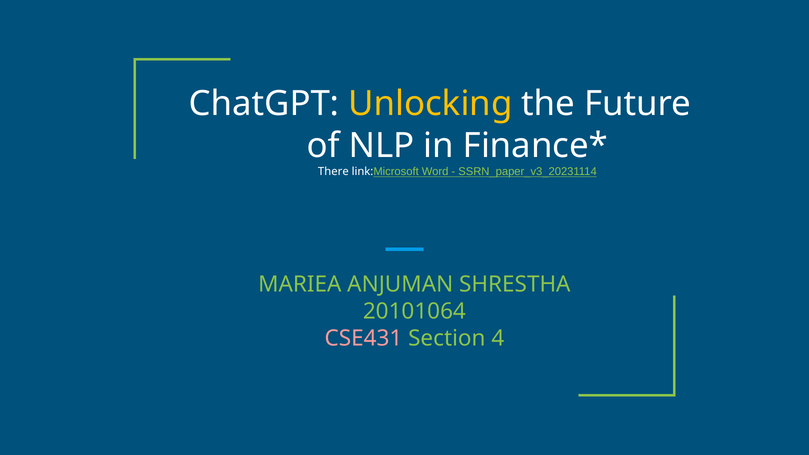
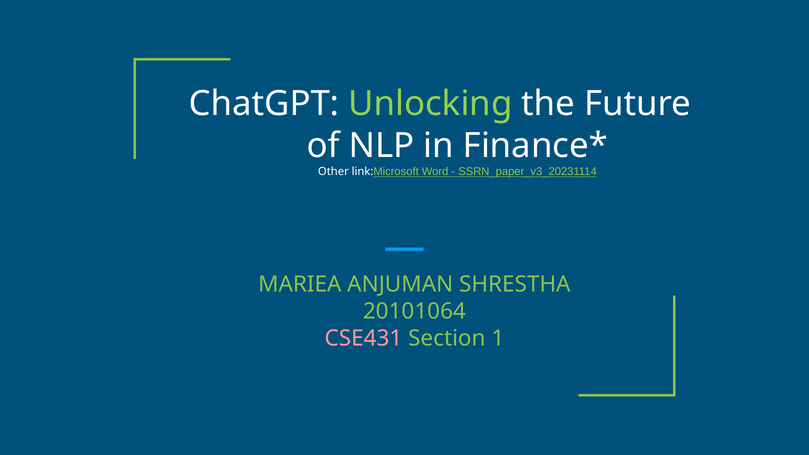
Unlocking colour: yellow -> light green
There: There -> Other
4: 4 -> 1
